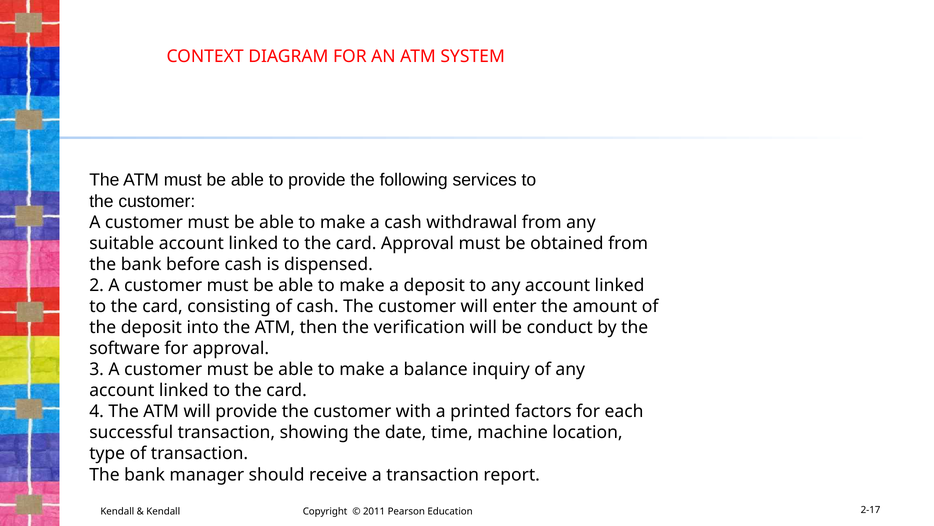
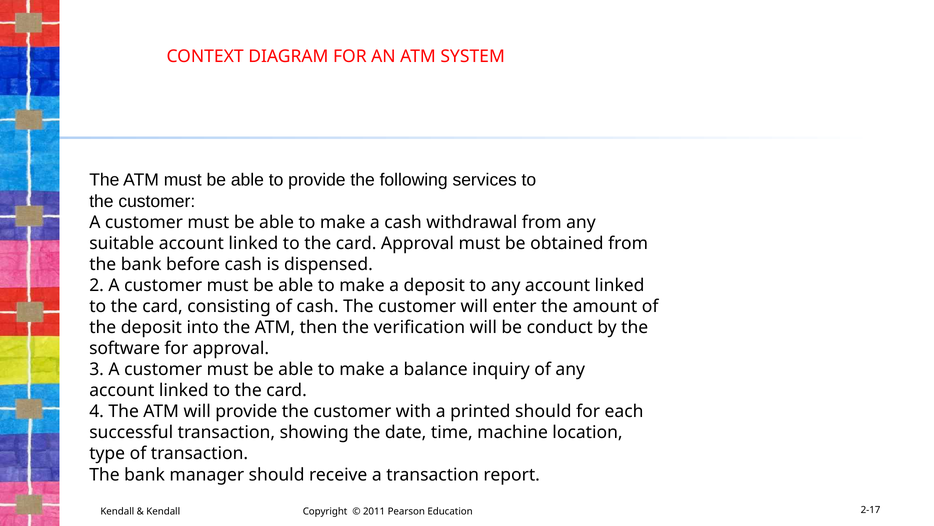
printed factors: factors -> should
